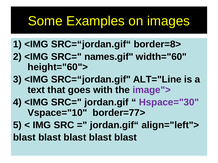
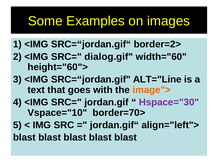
border=8>: border=8> -> border=2>
names.gif: names.gif -> dialog.gif
image"> colour: purple -> orange
border=77>: border=77> -> border=70>
